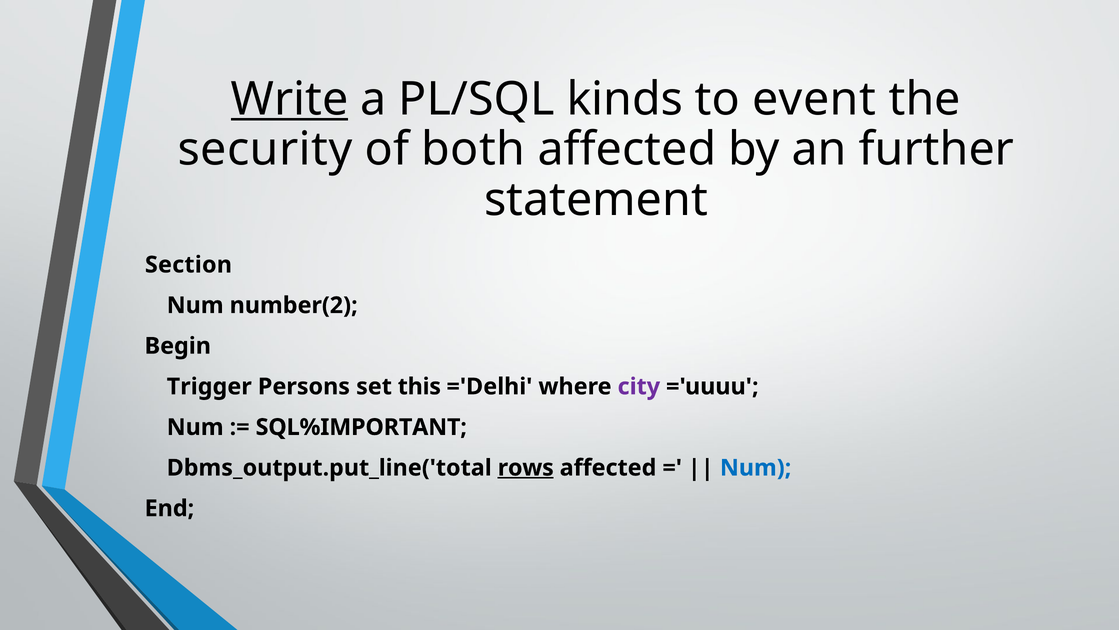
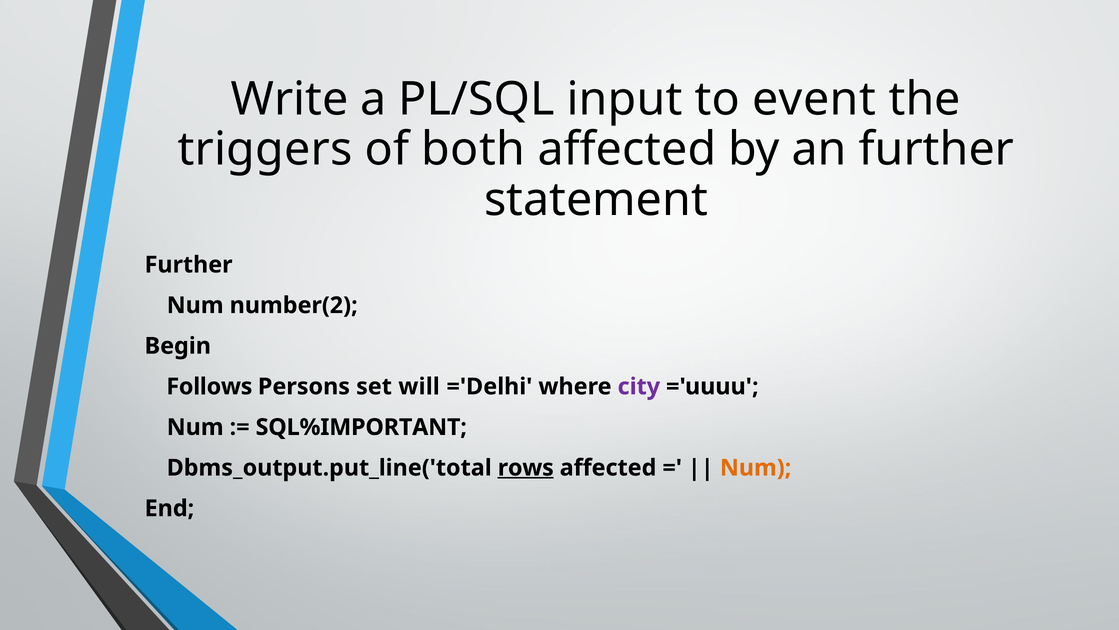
Write underline: present -> none
kinds: kinds -> input
security: security -> triggers
Section at (188, 265): Section -> Further
Trigger: Trigger -> Follows
this: this -> will
Num at (756, 467) colour: blue -> orange
